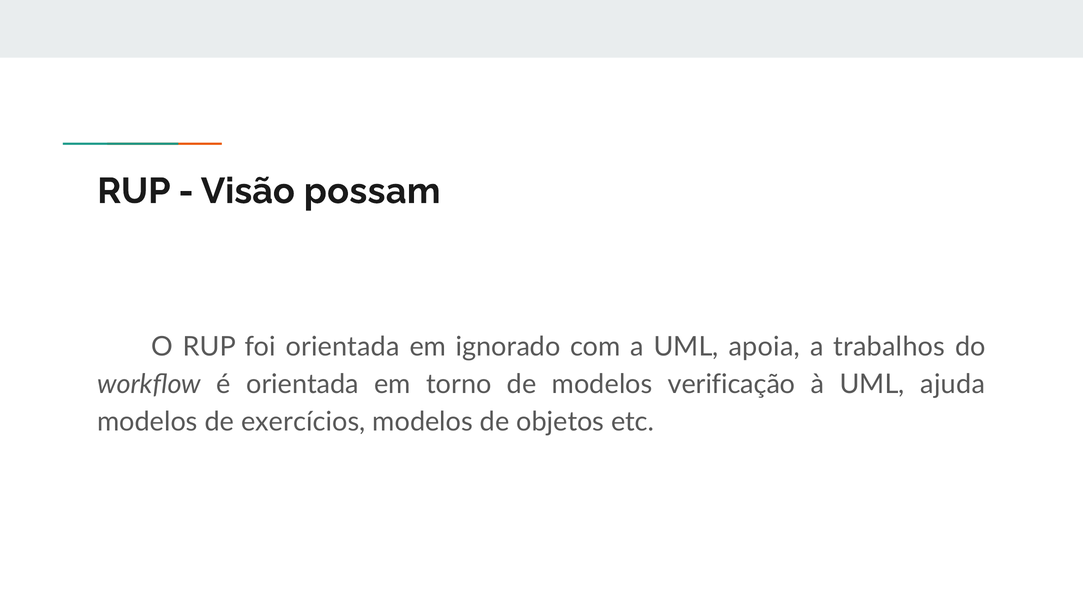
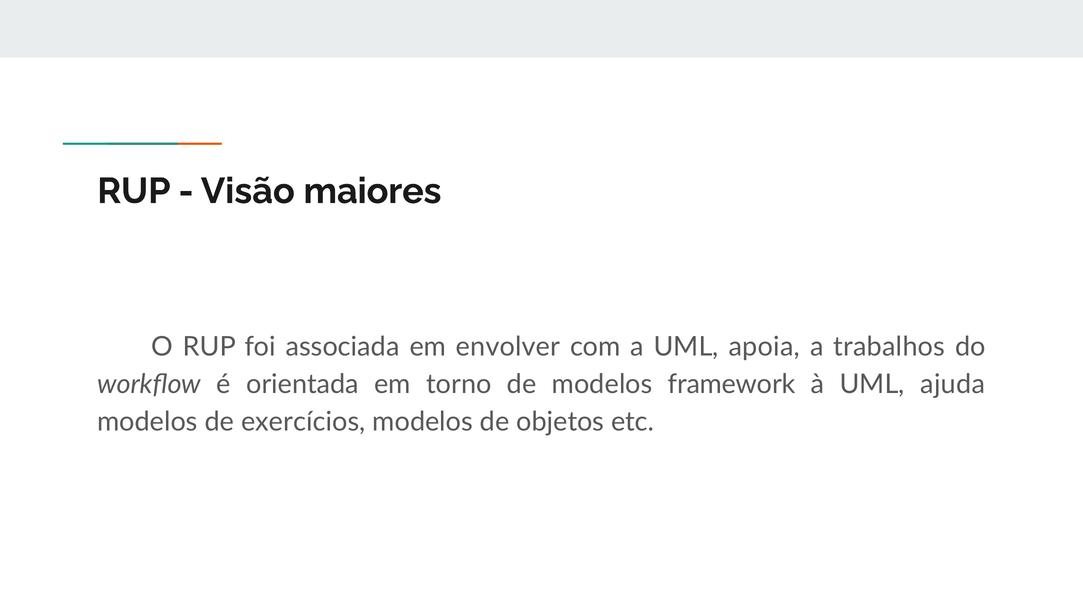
possam: possam -> maiores
foi orientada: orientada -> associada
ignorado: ignorado -> envolver
verificação: verificação -> framework
